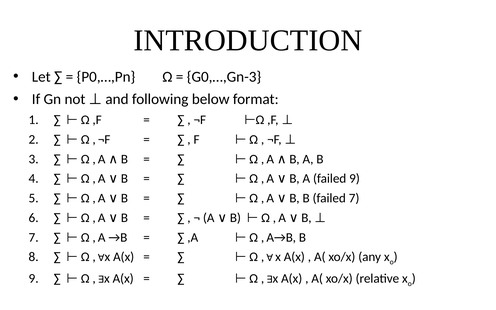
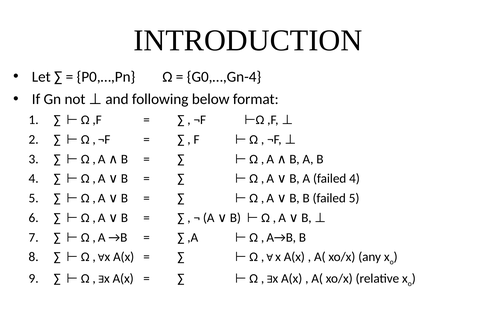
G0,…,Gn-3: G0,…,Gn-3 -> G0,…,Gn-4
failed 9: 9 -> 4
failed 7: 7 -> 5
